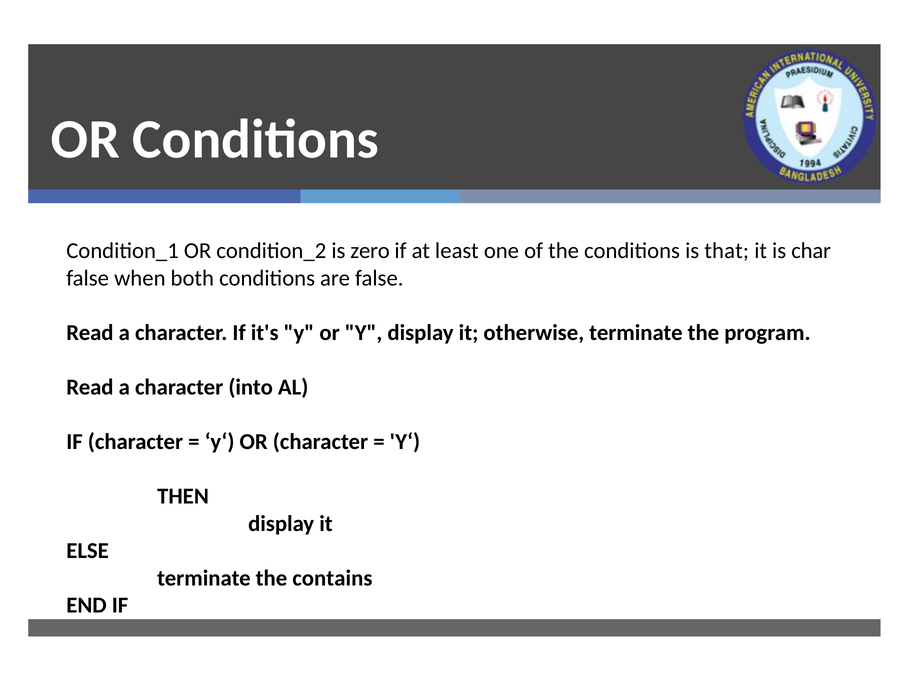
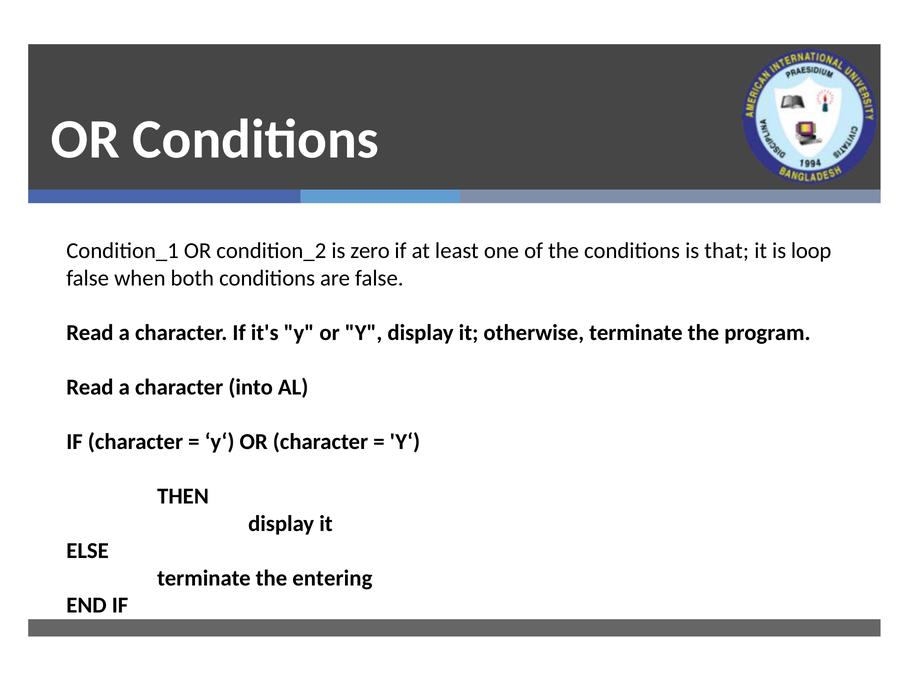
char: char -> loop
contains: contains -> entering
